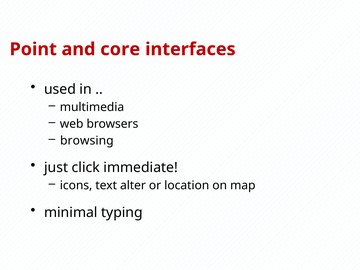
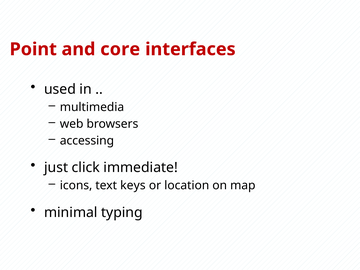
browsing: browsing -> accessing
alter: alter -> keys
